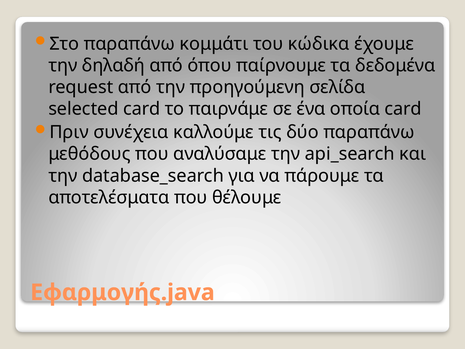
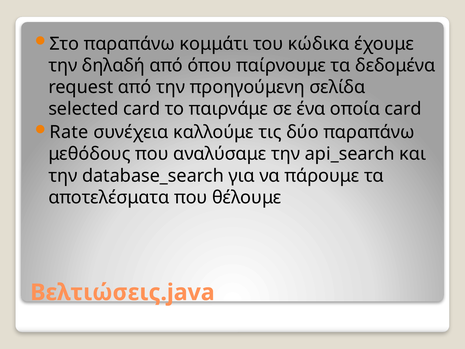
Πριν: Πριν -> Rate
Εφαρμογής.java: Εφαρμογής.java -> Βελτιώσεις.java
